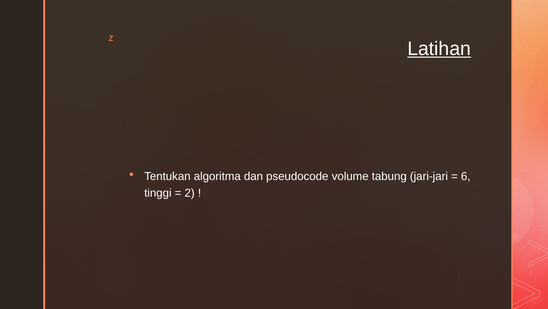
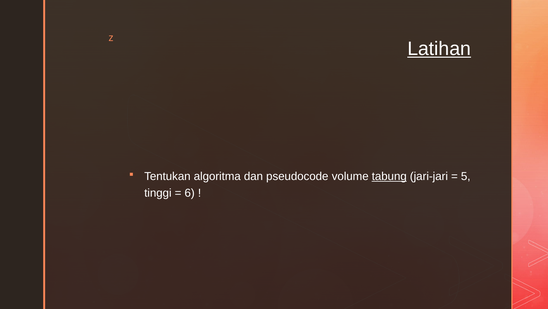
tabung underline: none -> present
6: 6 -> 5
2: 2 -> 6
